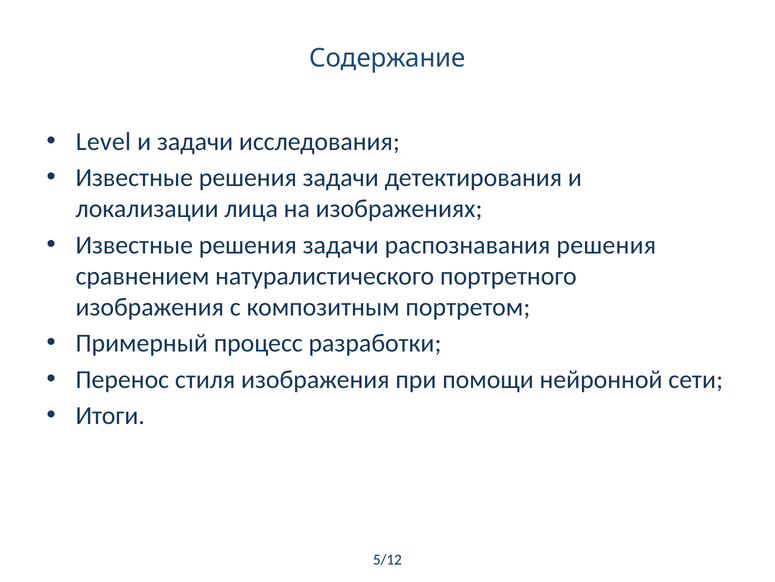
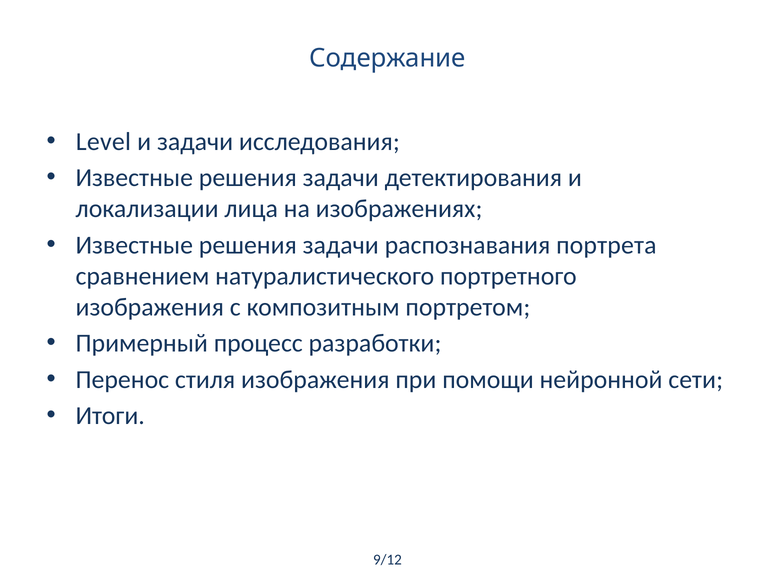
распознавания решения: решения -> портрета
5/12: 5/12 -> 9/12
